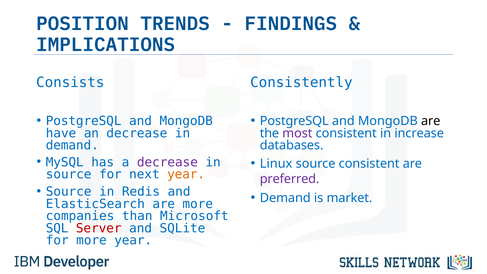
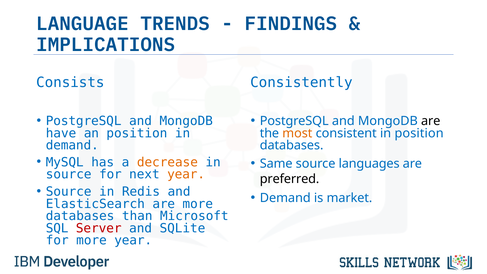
POSITION: POSITION -> LANGUAGE
an decrease: decrease -> position
most colour: purple -> orange
in increase: increase -> position
decrease at (167, 162) colour: purple -> orange
Linux: Linux -> Same
source consistent: consistent -> languages
preferred colour: purple -> black
companies at (80, 216): companies -> databases
